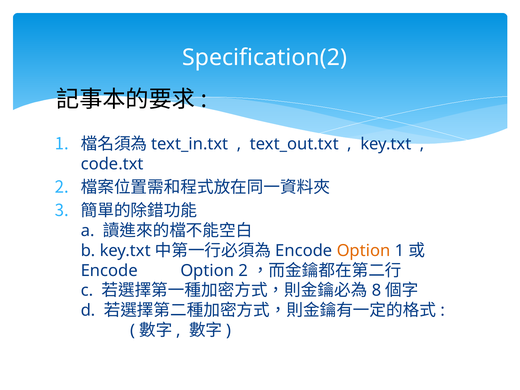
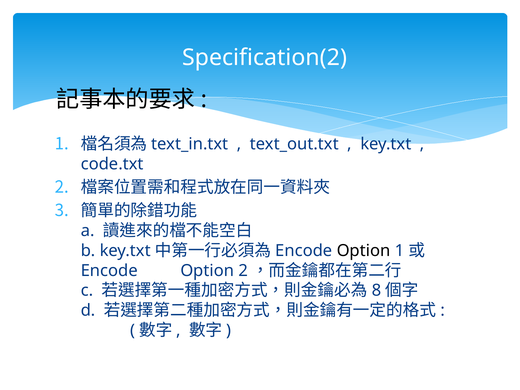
Option at (364, 251) colour: orange -> black
